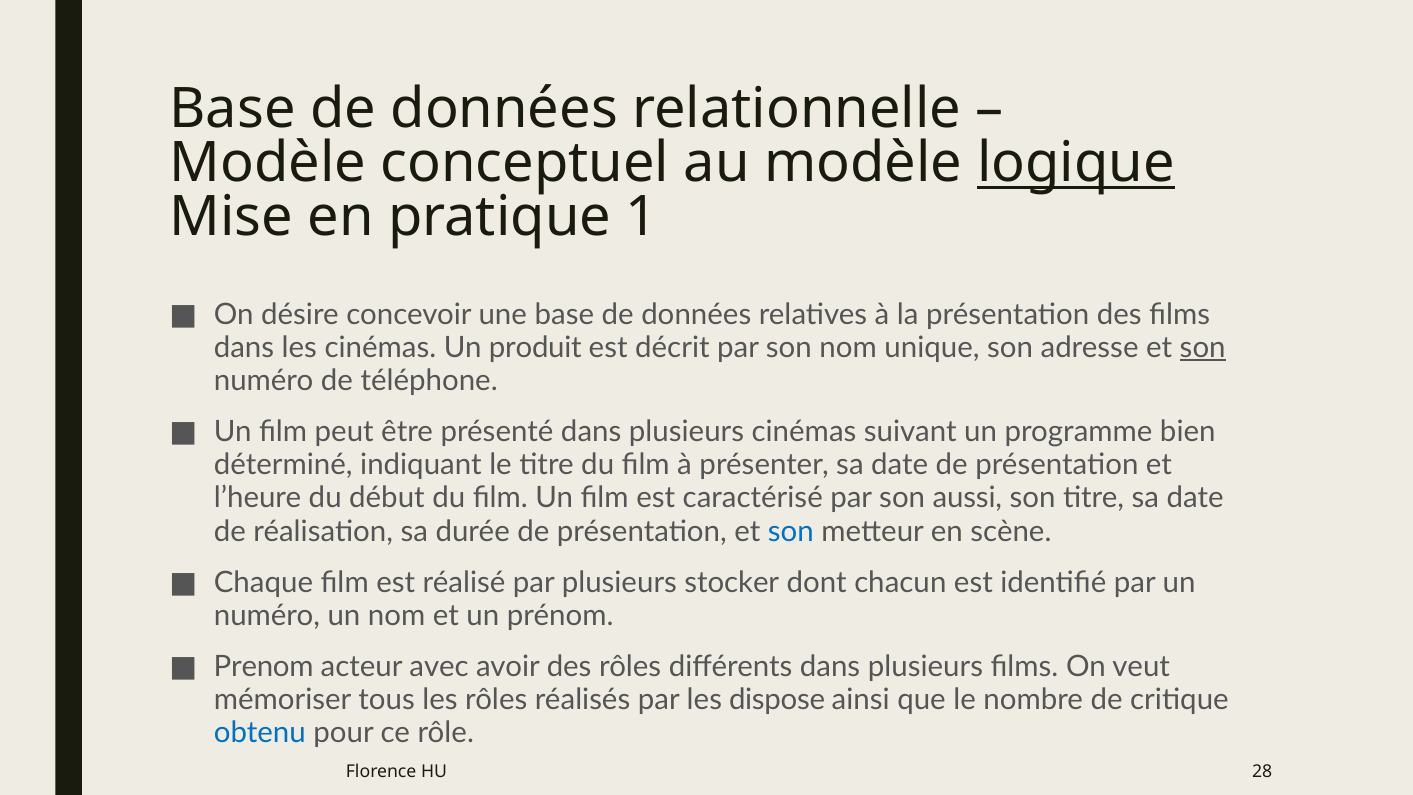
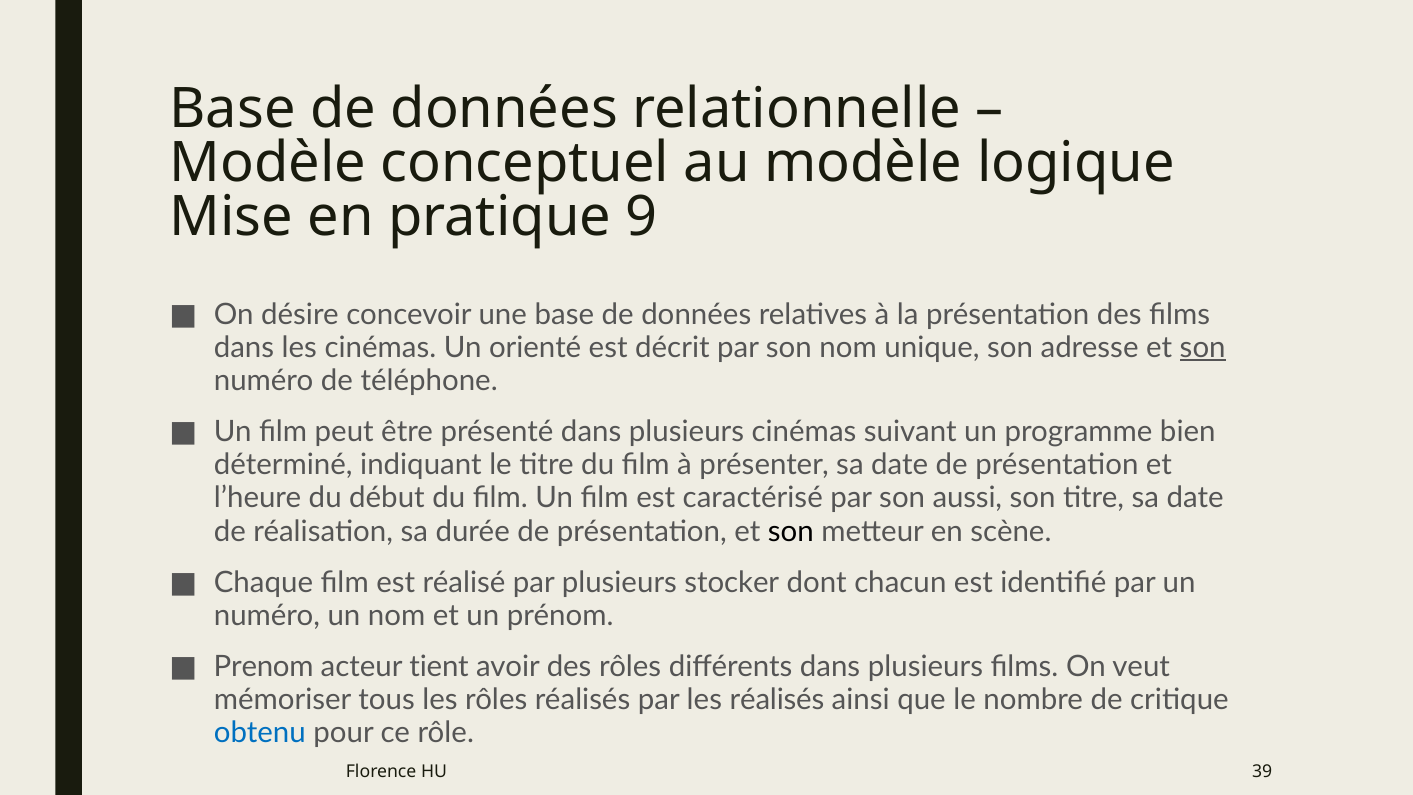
logique underline: present -> none
1: 1 -> 9
produit: produit -> orienté
son at (791, 531) colour: blue -> black
avec: avec -> tient
les dispose: dispose -> réalisés
28: 28 -> 39
